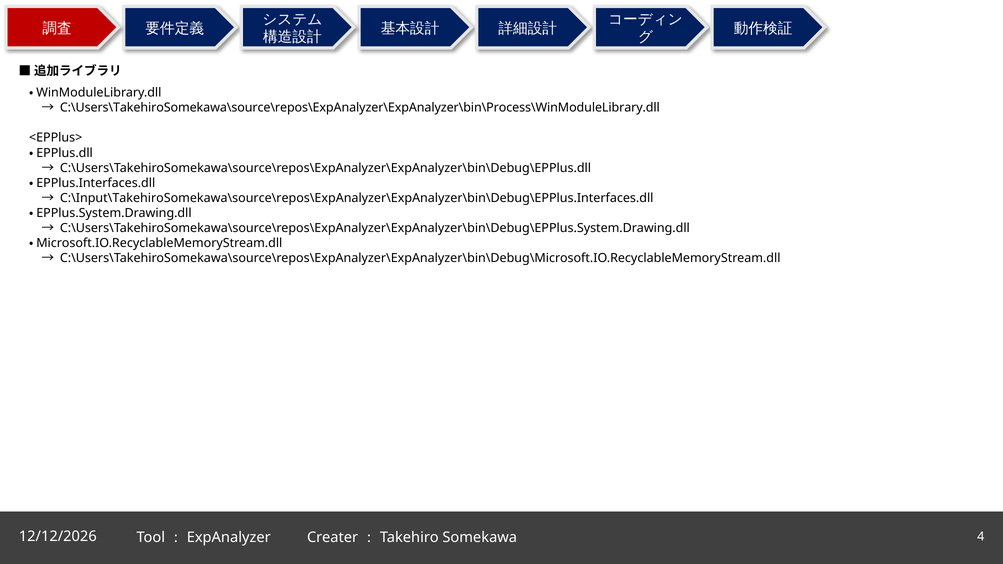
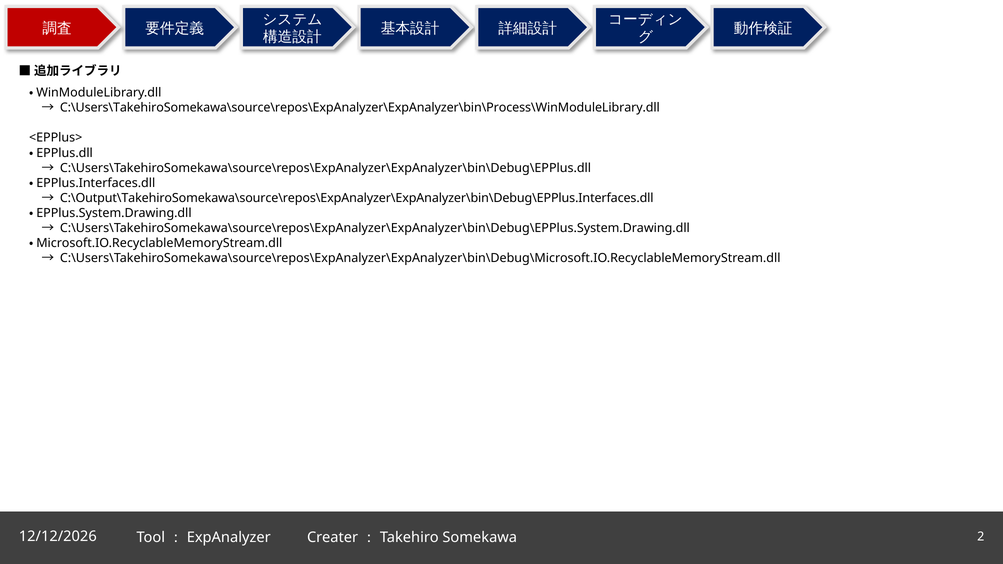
C:\Input\TakehiroSomekawa\source\repos\ExpAnalyzer\ExpAnalyzer\bin\Debug\EPPlus.Interfaces.dll: C:\Input\TakehiroSomekawa\source\repos\ExpAnalyzer\ExpAnalyzer\bin\Debug\EPPlus.Interfaces.dll -> C:\Output\TakehiroSomekawa\source\repos\ExpAnalyzer\ExpAnalyzer\bin\Debug\EPPlus.Interfaces.dll
4: 4 -> 2
